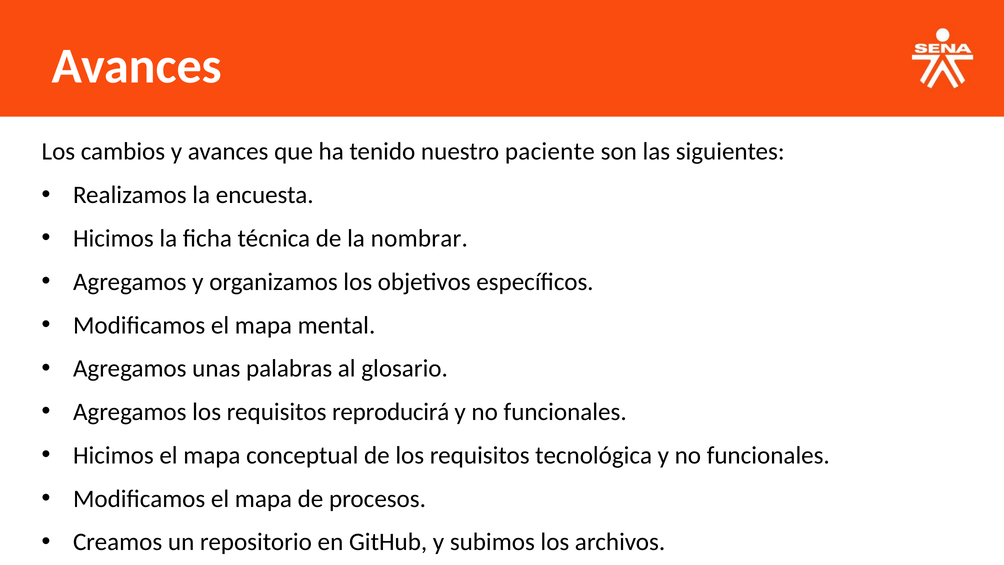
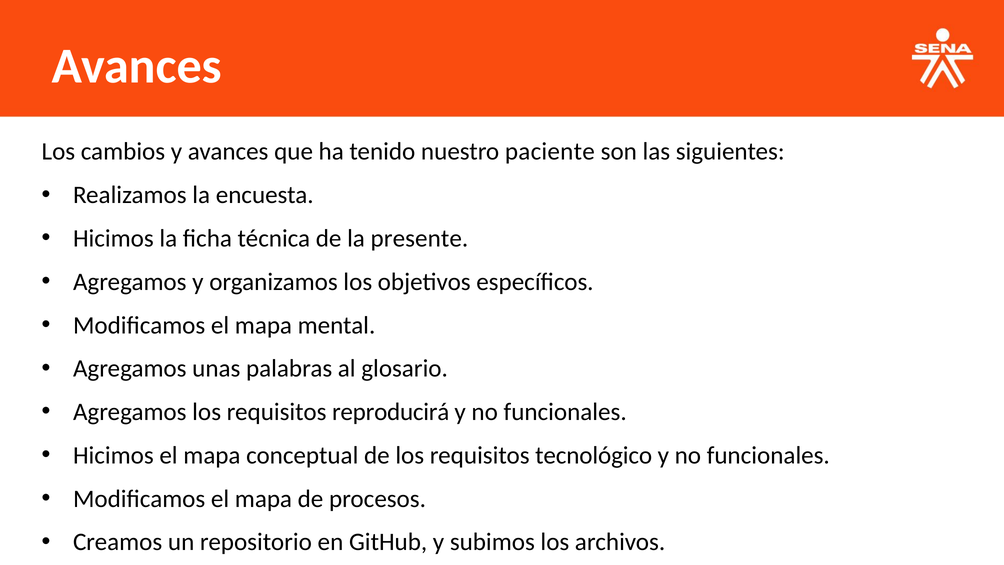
nombrar: nombrar -> presente
tecnológica: tecnológica -> tecnológico
